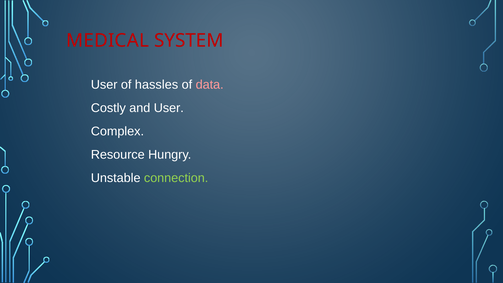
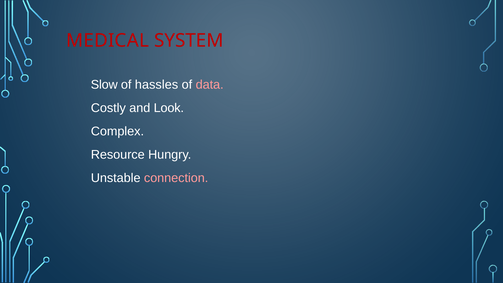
User at (104, 85): User -> Slow
and User: User -> Look
connection colour: light green -> pink
